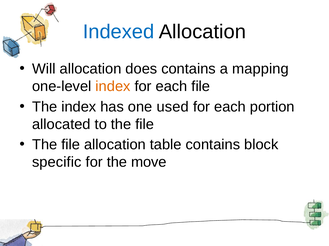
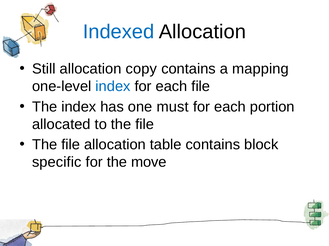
Will: Will -> Still
does: does -> copy
index at (113, 87) colour: orange -> blue
used: used -> must
